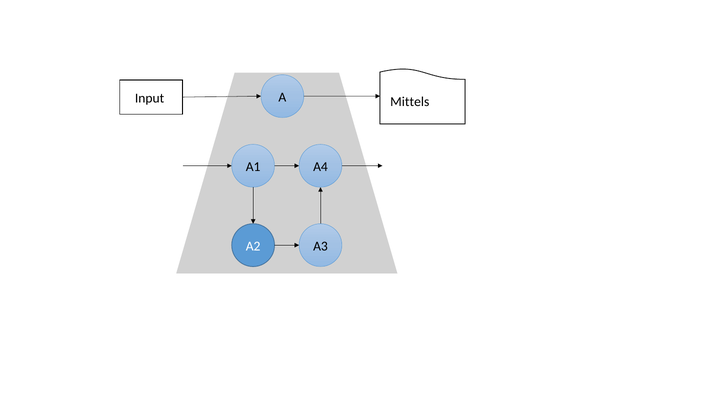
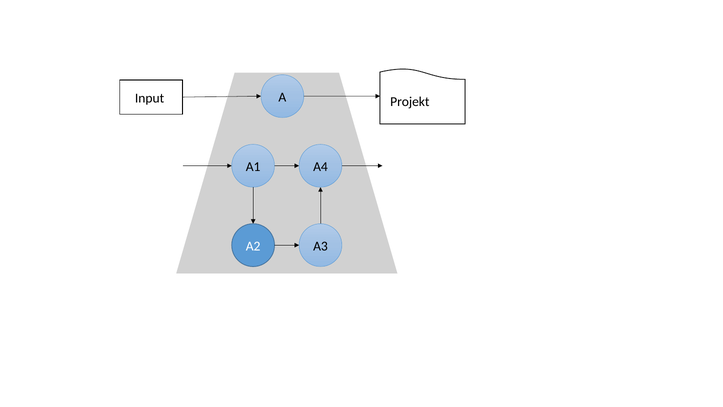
Mittels: Mittels -> Projekt
